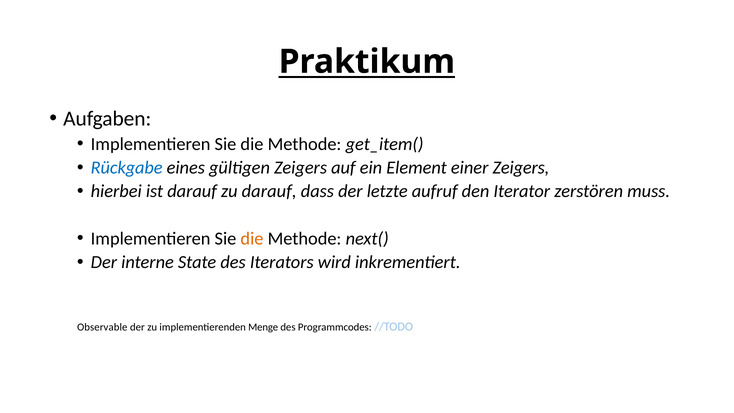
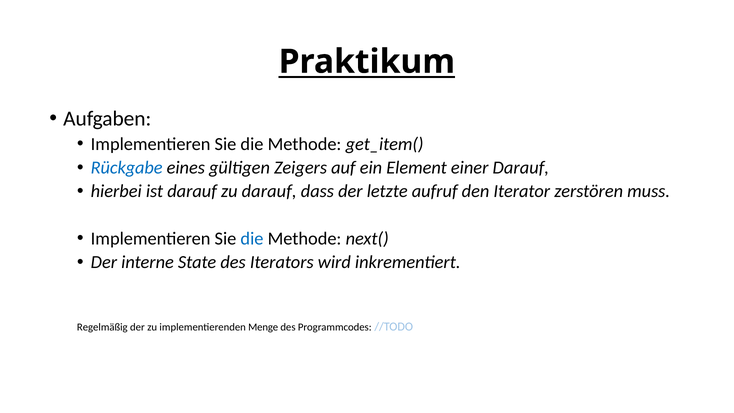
einer Zeigers: Zeigers -> Darauf
die at (252, 239) colour: orange -> blue
Observable: Observable -> Regelmäßig
